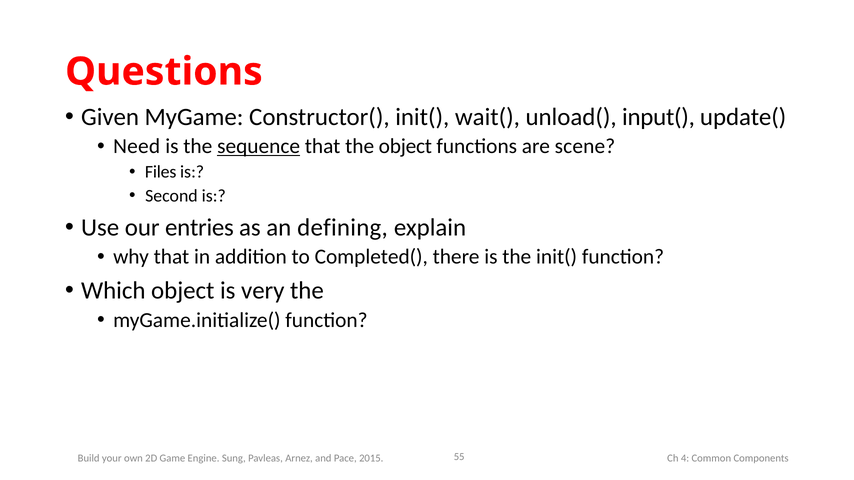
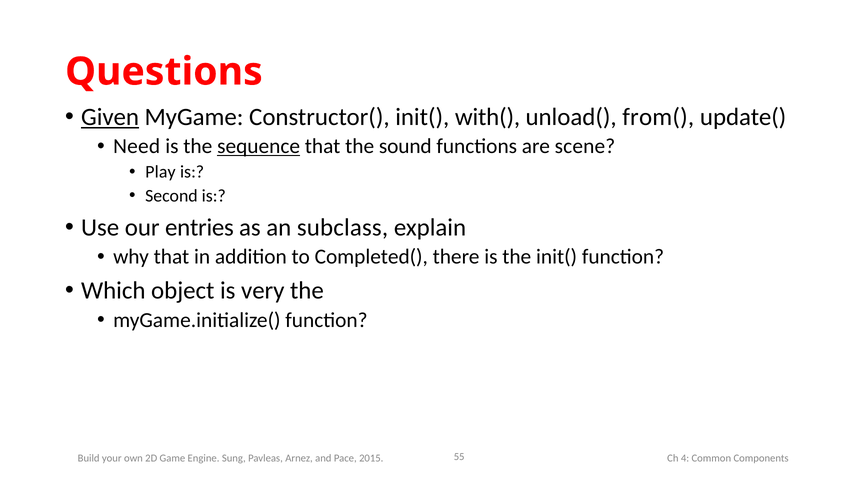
Given underline: none -> present
wait(: wait( -> with(
input(: input( -> from(
the object: object -> sound
Files: Files -> Play
defining: defining -> subclass
